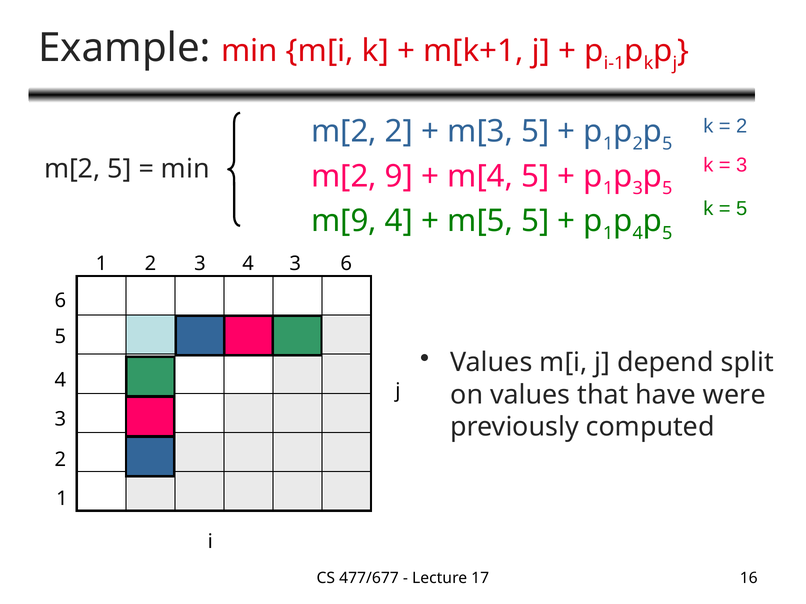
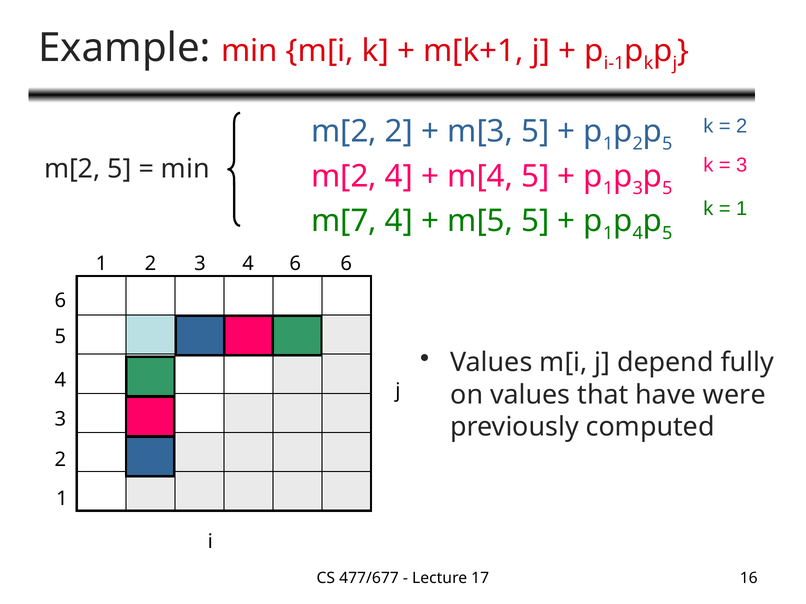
m[2 9: 9 -> 4
5 at (742, 209): 5 -> 1
m[9: m[9 -> m[7
4 3: 3 -> 6
split: split -> fully
